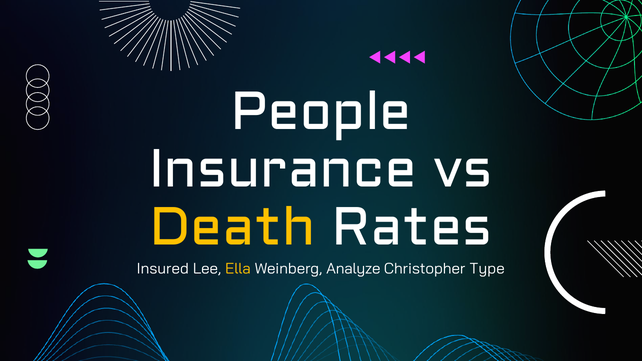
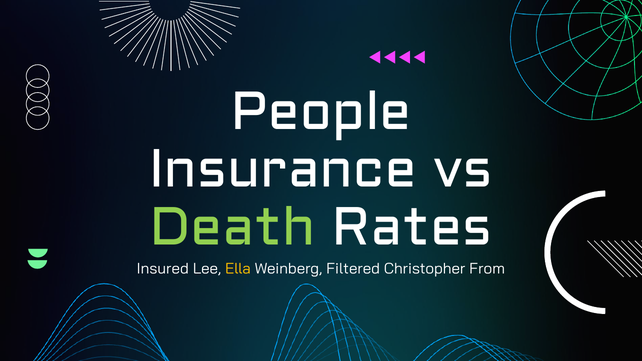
Death colour: yellow -> light green
Analyze: Analyze -> Filtered
Type: Type -> From
